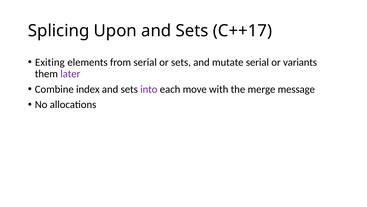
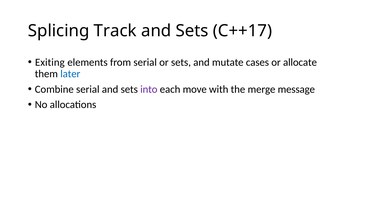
Upon: Upon -> Track
mutate serial: serial -> cases
variants: variants -> allocate
later colour: purple -> blue
Combine index: index -> serial
